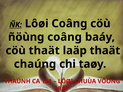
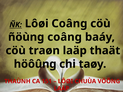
cöù thaät: thaät -> traøn
chaúng: chaúng -> höôûng
